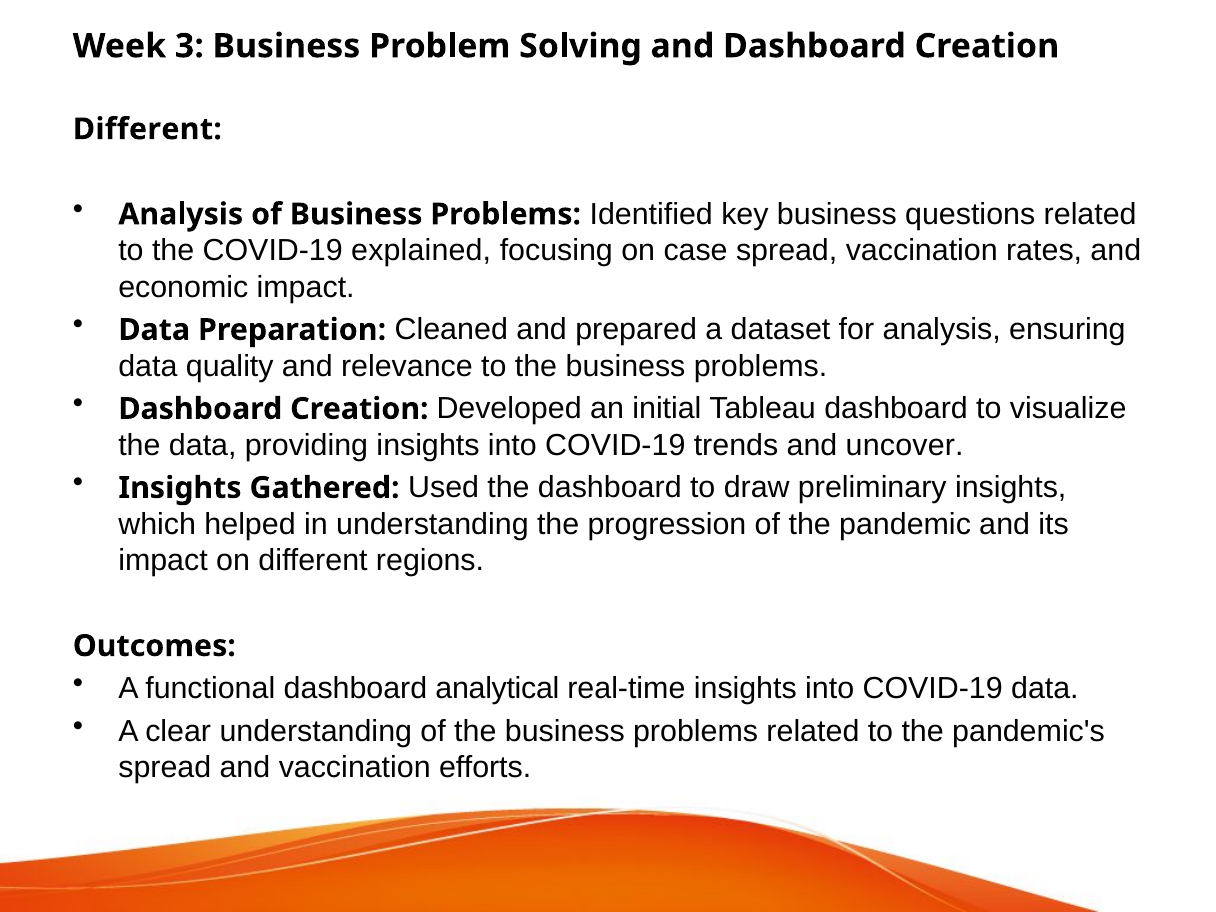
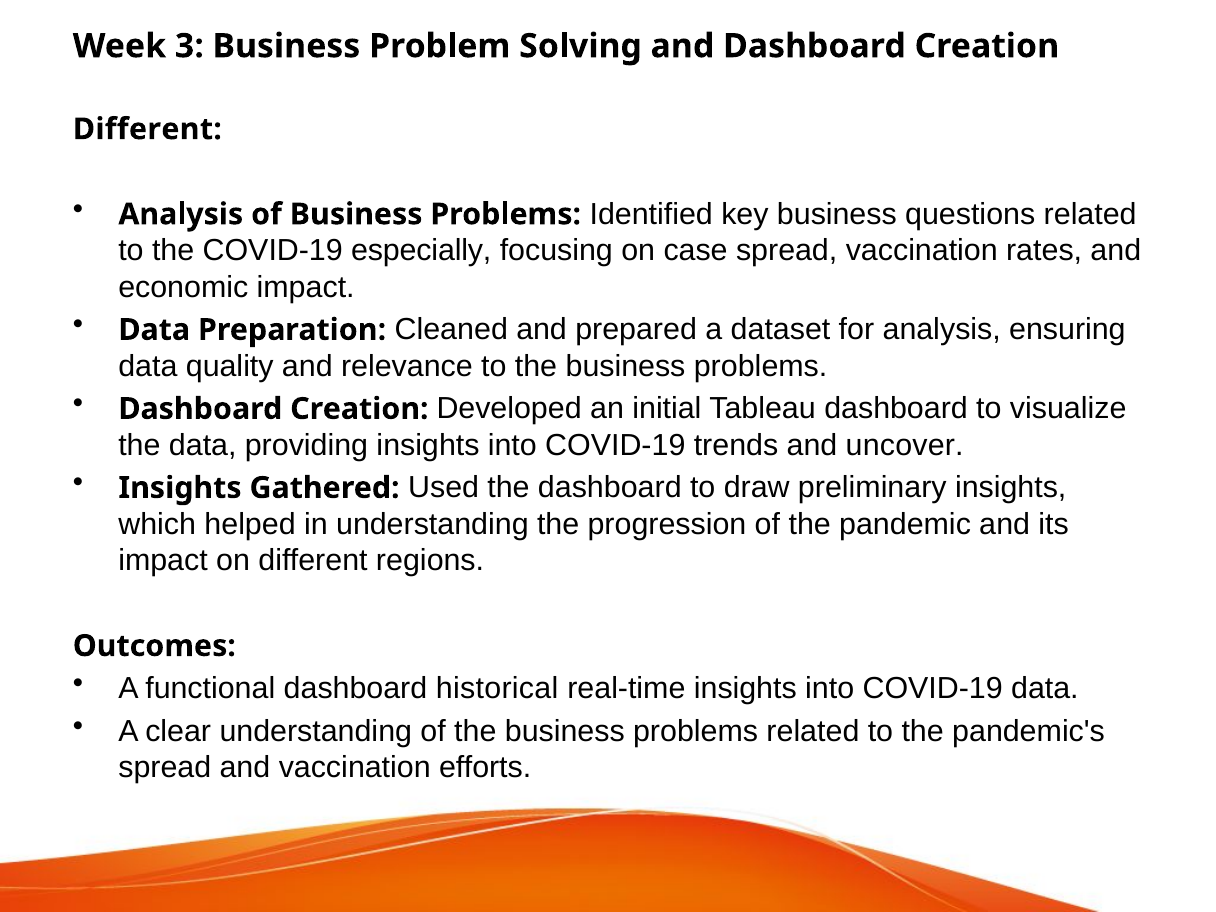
explained: explained -> especially
analytical: analytical -> historical
